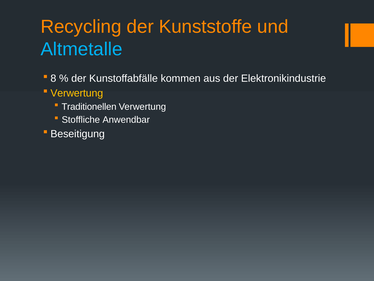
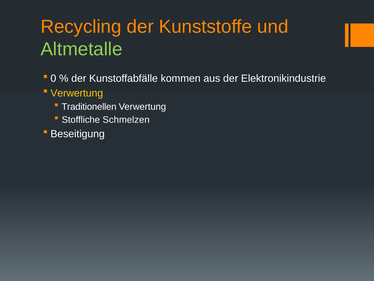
Altmetalle colour: light blue -> light green
8: 8 -> 0
Anwendbar: Anwendbar -> Schmelzen
